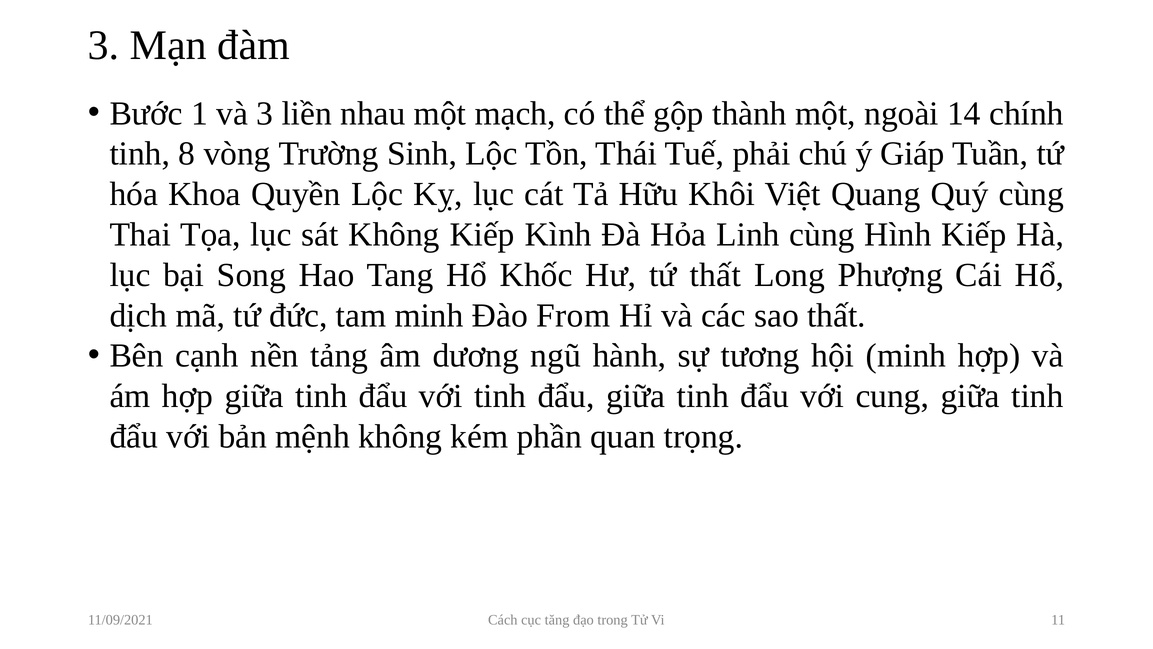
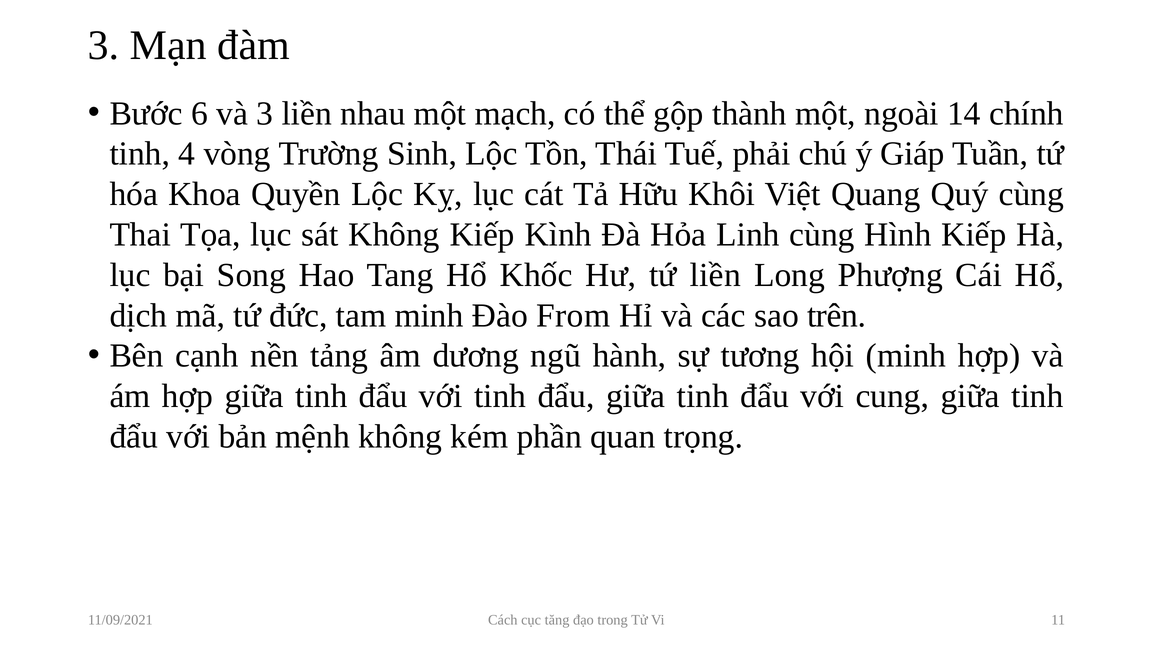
1: 1 -> 6
8: 8 -> 4
tứ thất: thất -> liền
sao thất: thất -> trên
